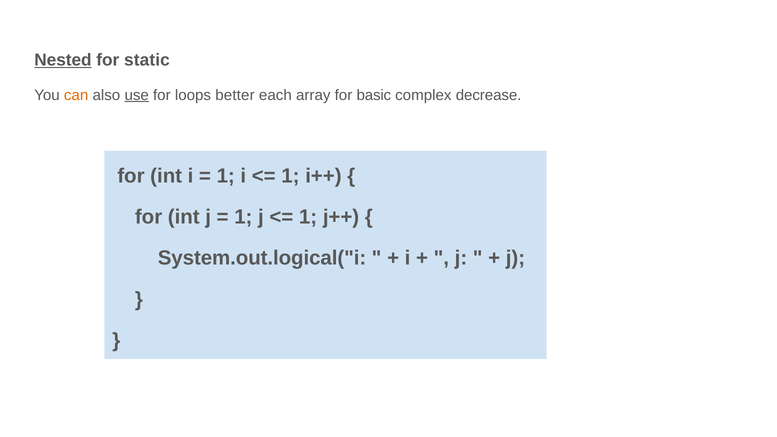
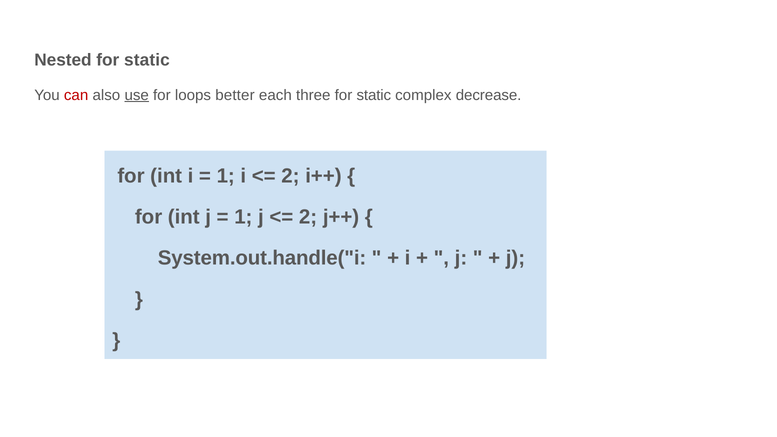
Nested underline: present -> none
can colour: orange -> red
array: array -> three
basic at (374, 95): basic -> static
1 at (290, 176): 1 -> 2
1 at (308, 217): 1 -> 2
System.out.logical("i: System.out.logical("i -> System.out.handle("i
